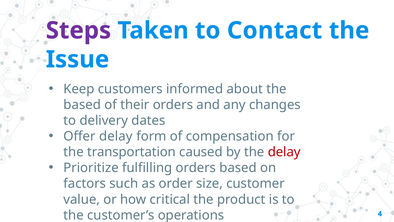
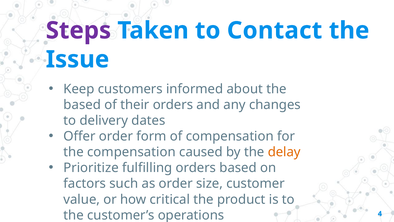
Offer delay: delay -> order
the transportation: transportation -> compensation
delay at (284, 152) colour: red -> orange
